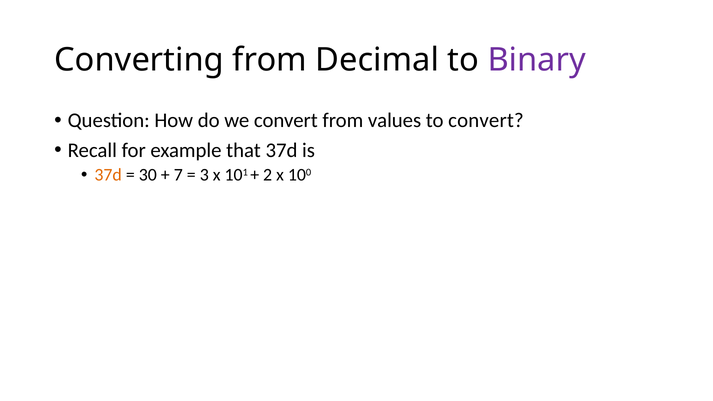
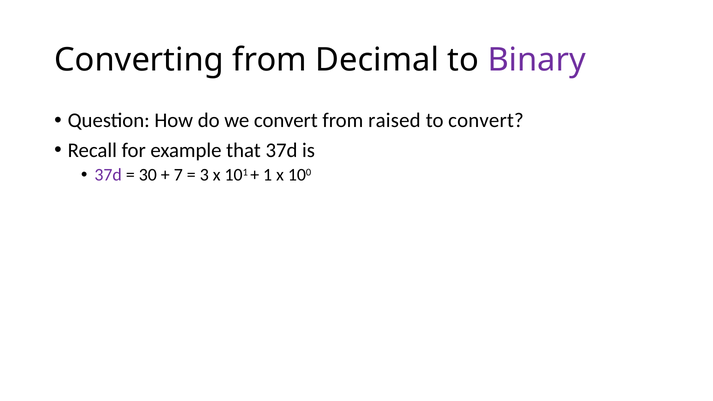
values: values -> raised
37d at (108, 175) colour: orange -> purple
2: 2 -> 1
